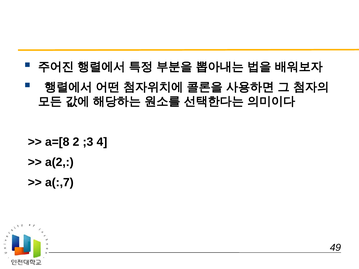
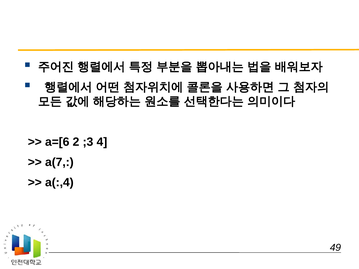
a=[8: a=[8 -> a=[6
a(2: a(2 -> a(7
a(:,7: a(:,7 -> a(:,4
